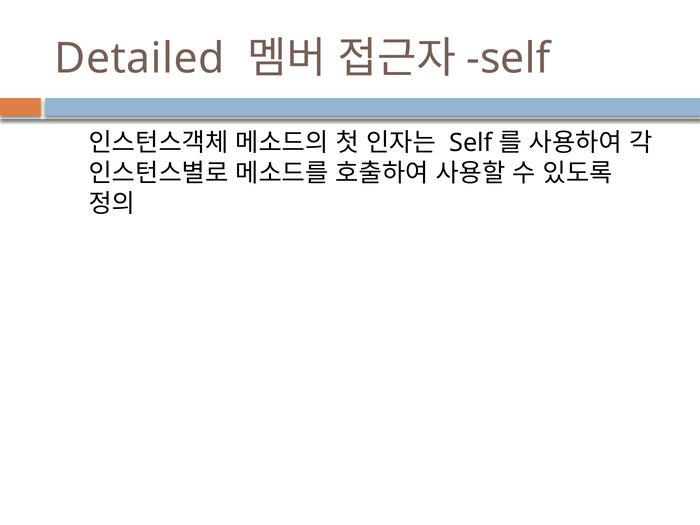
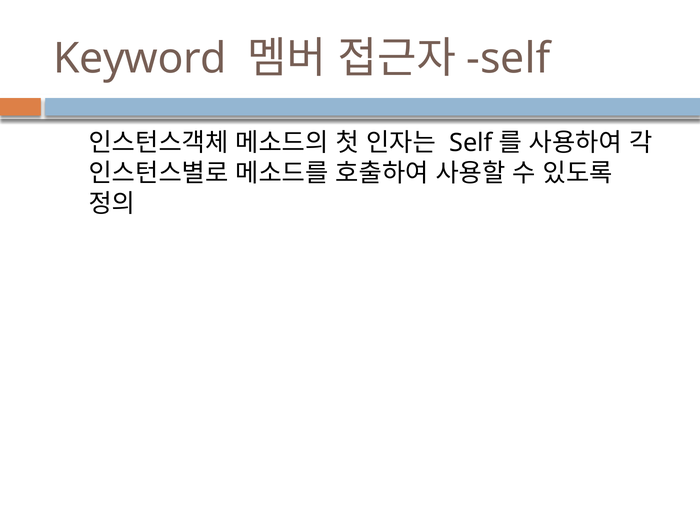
Detailed: Detailed -> Keyword
